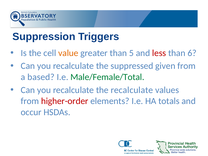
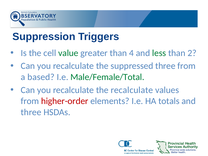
value colour: orange -> green
5: 5 -> 4
less colour: red -> green
6: 6 -> 2
suppressed given: given -> three
occur at (31, 112): occur -> three
